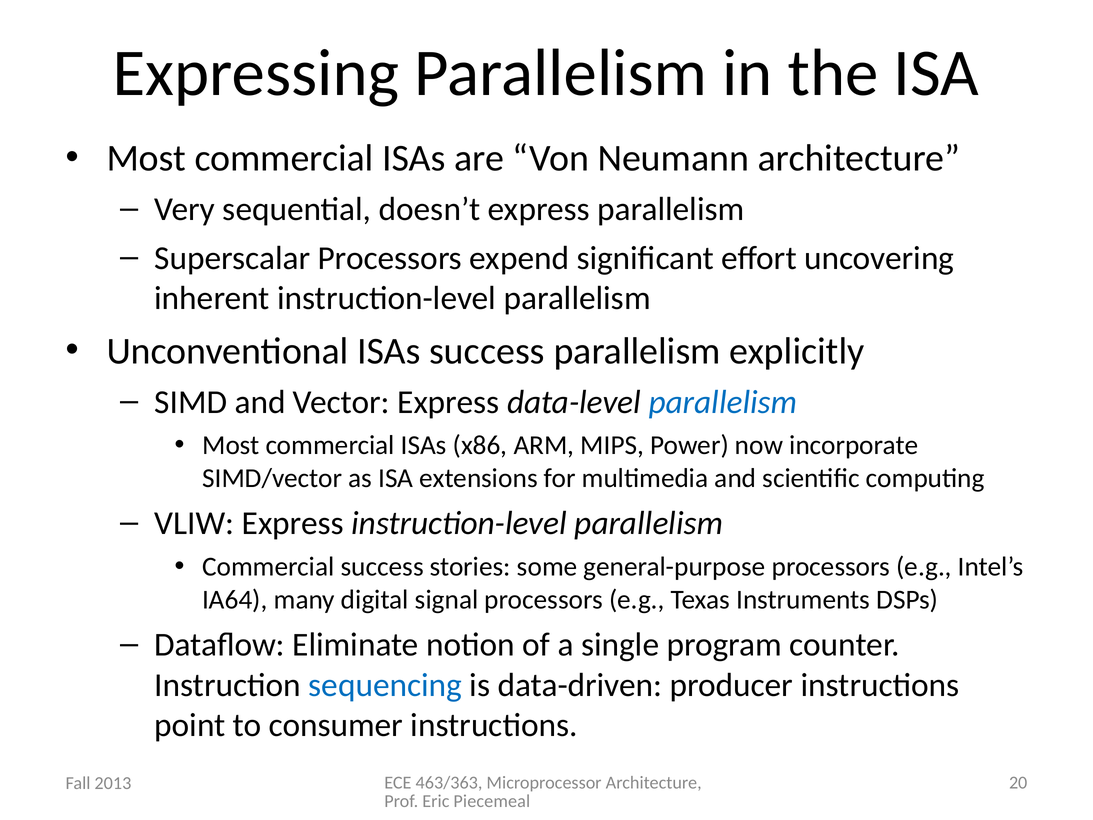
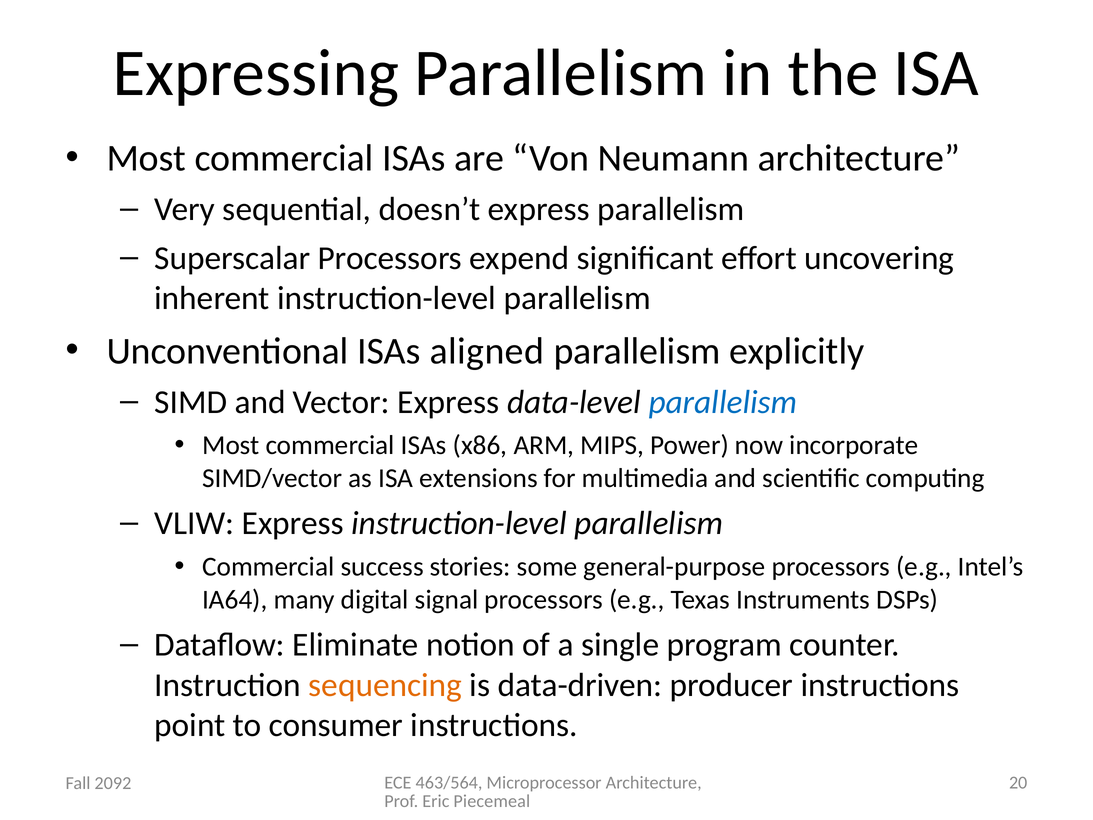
ISAs success: success -> aligned
sequencing colour: blue -> orange
463/363: 463/363 -> 463/564
2013: 2013 -> 2092
